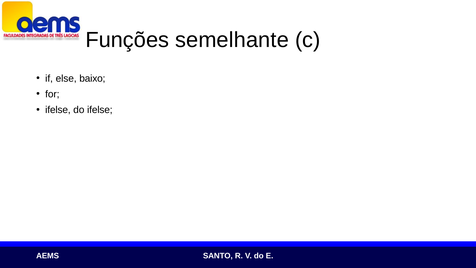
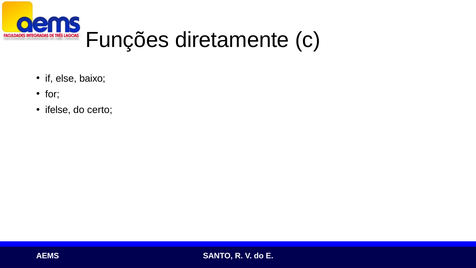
semelhante: semelhante -> diretamente
do ifelse: ifelse -> certo
